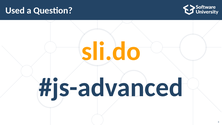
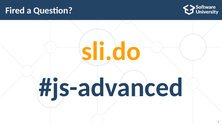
Used: Used -> Fired
